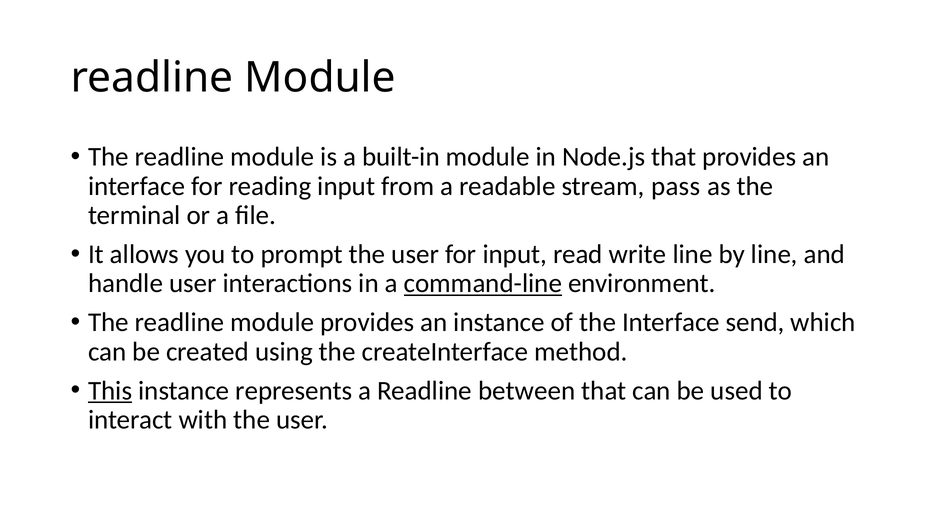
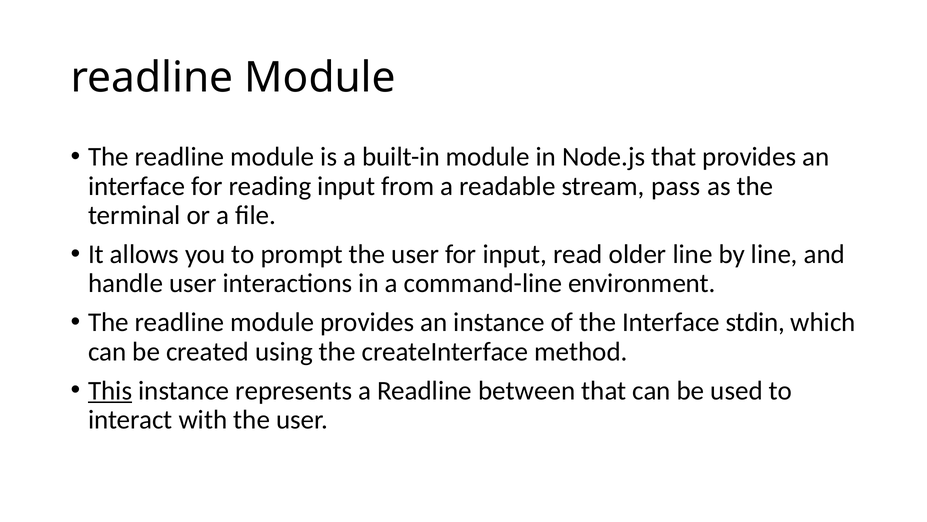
write: write -> older
command-line underline: present -> none
send: send -> stdin
